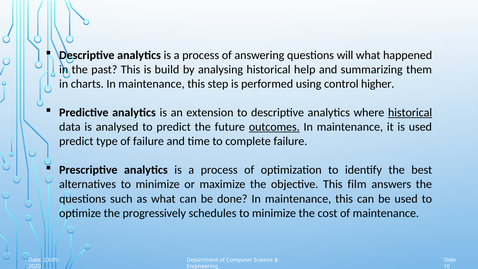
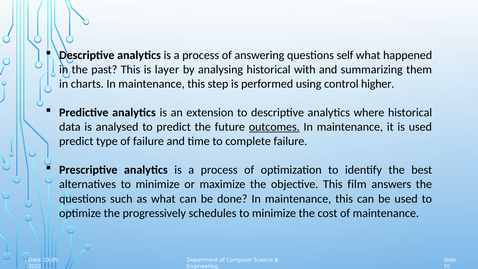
will: will -> self
build: build -> layer
help: help -> with
historical at (410, 113) underline: present -> none
